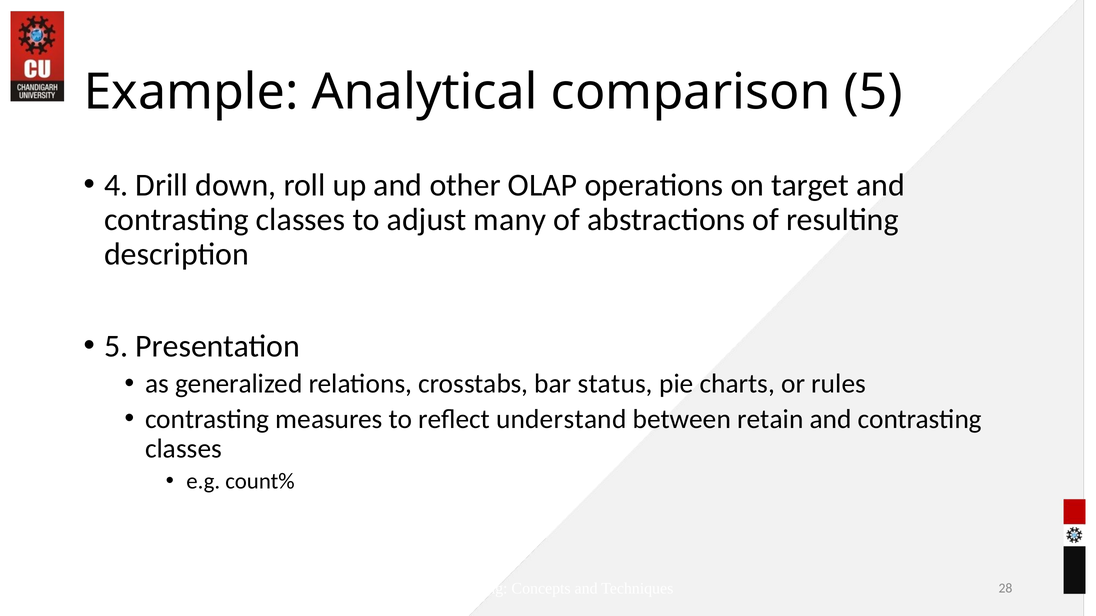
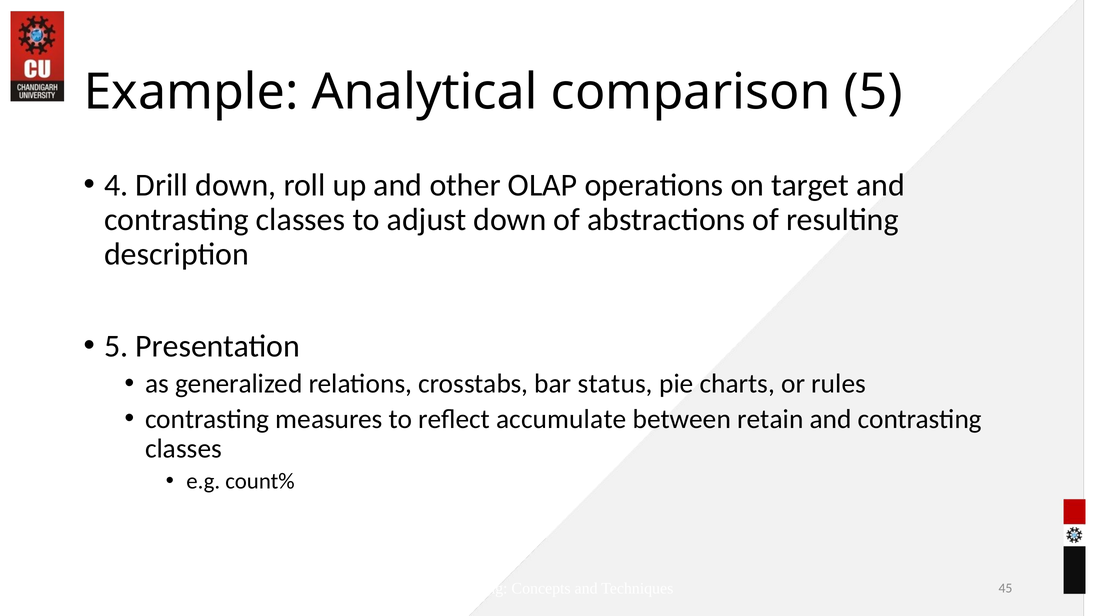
adjust many: many -> down
understand: understand -> accumulate
28: 28 -> 45
